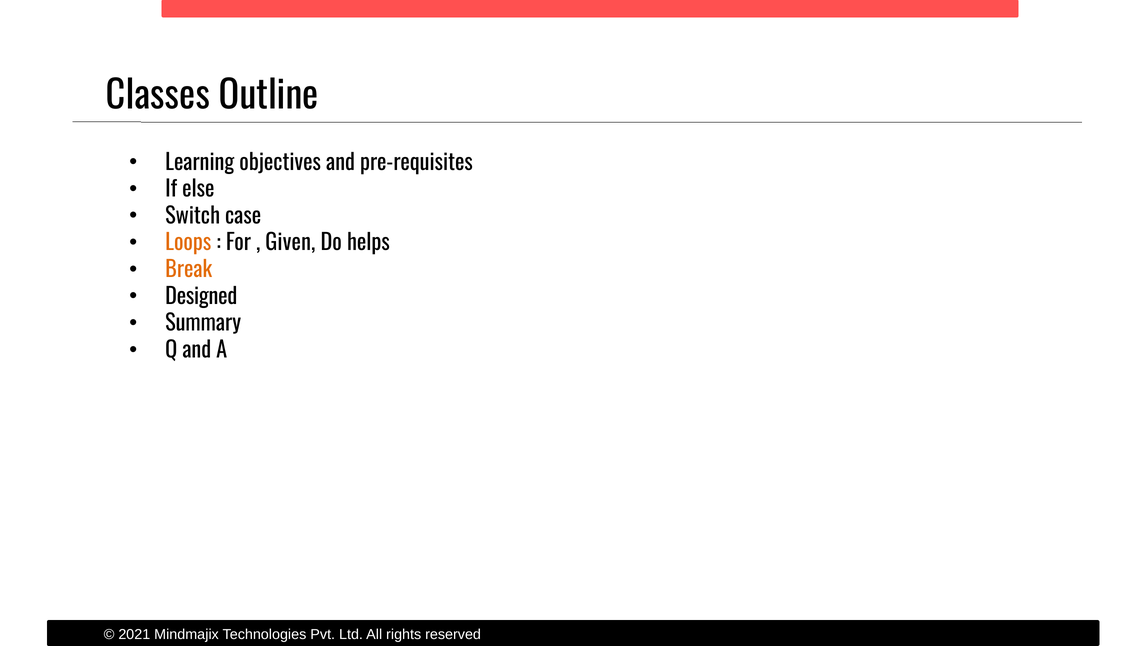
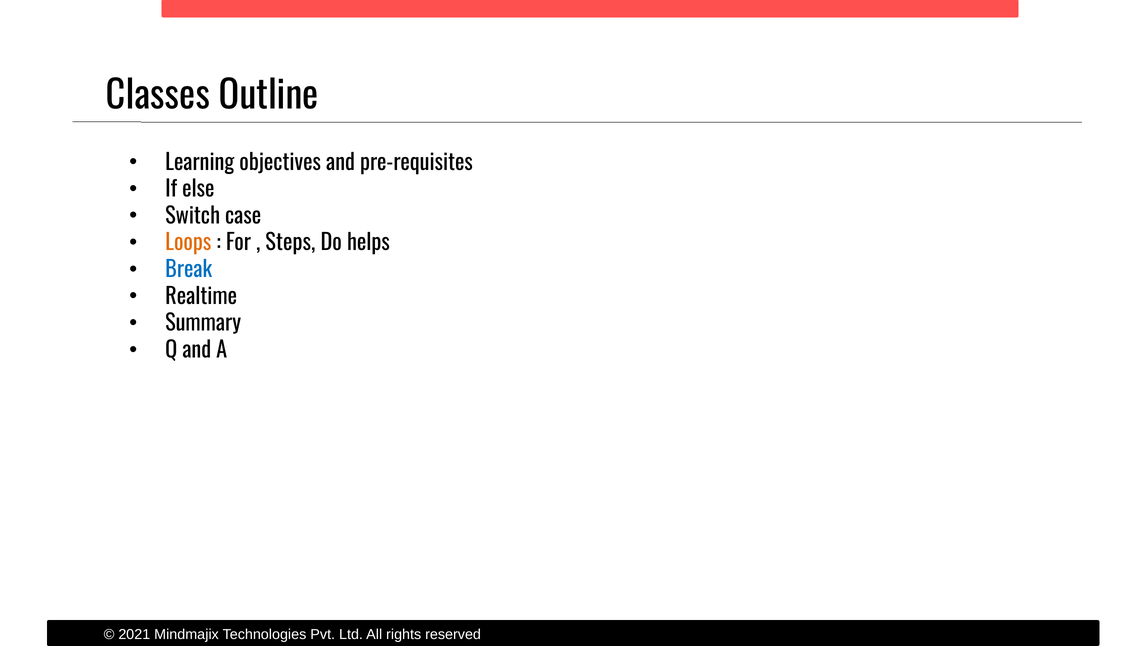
Given: Given -> Steps
Break colour: orange -> blue
Designed: Designed -> Realtime
